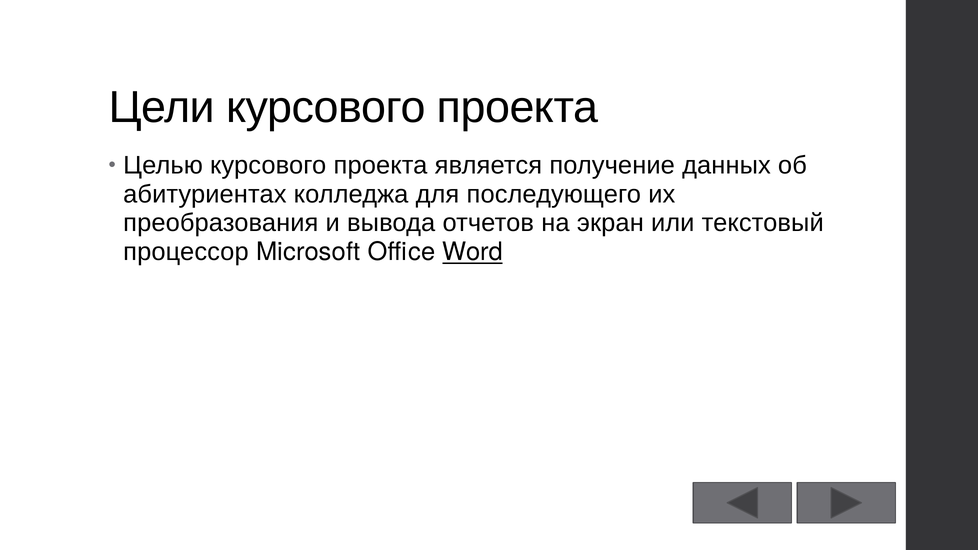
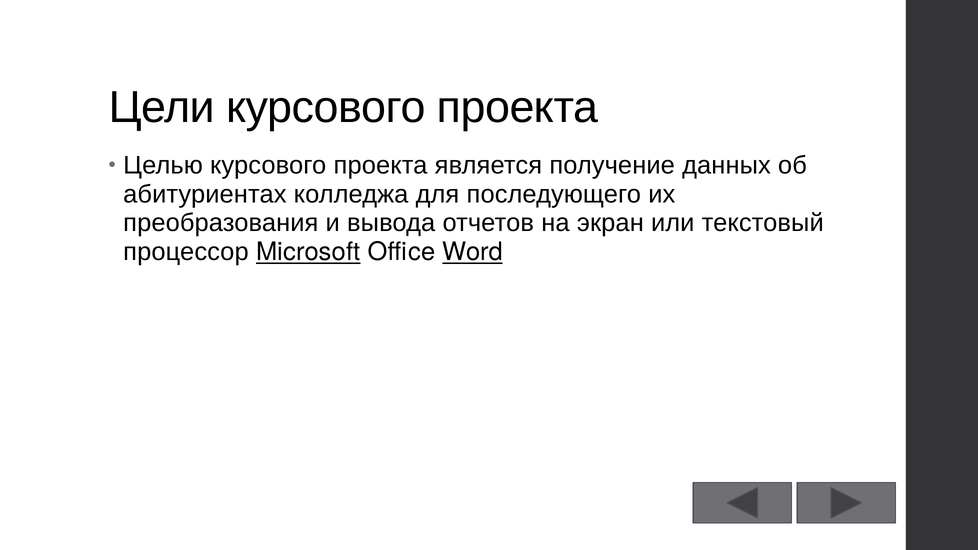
Microsoft underline: none -> present
